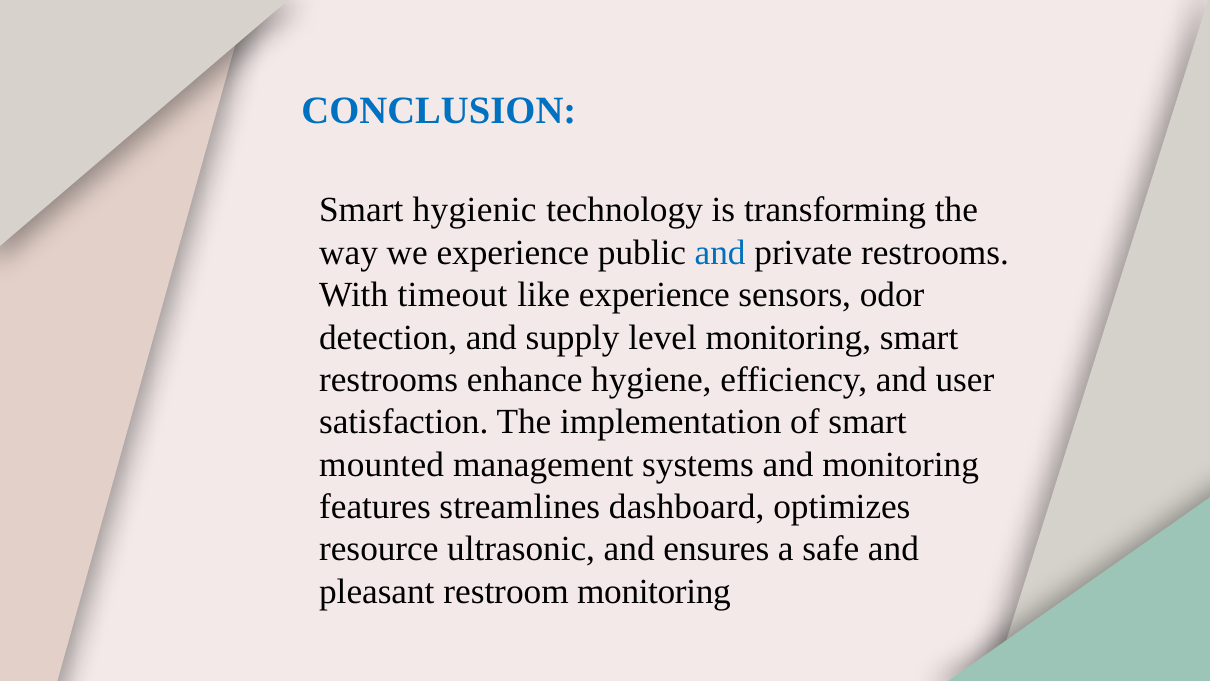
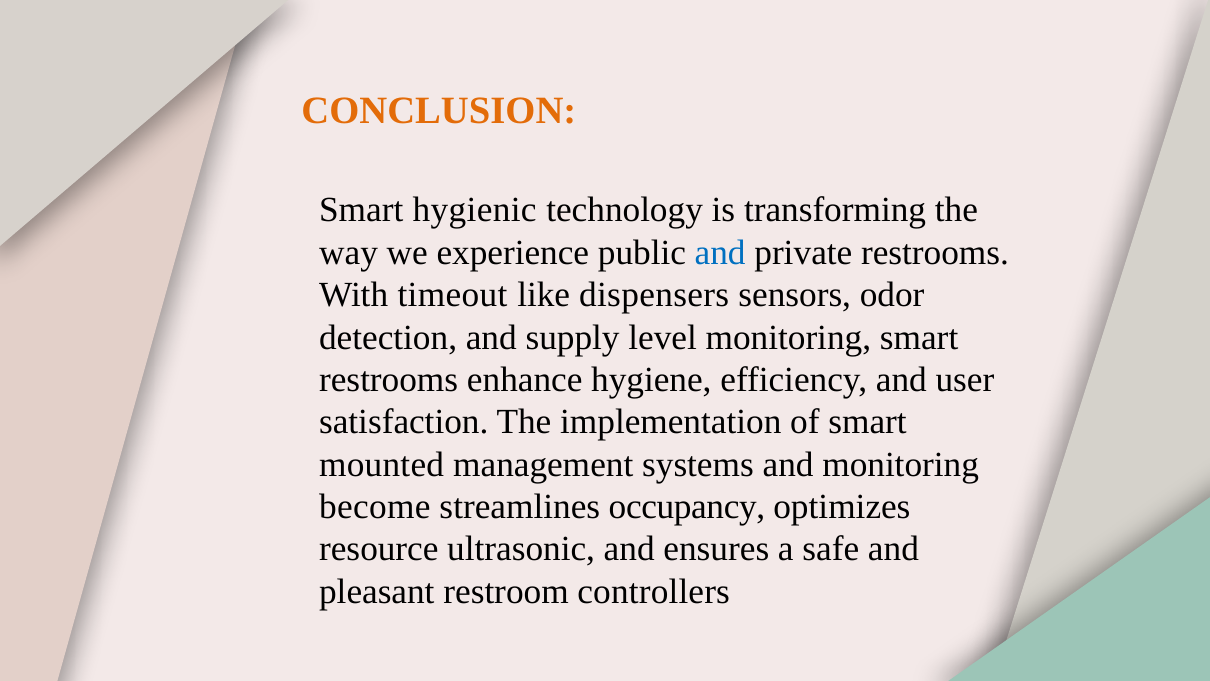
CONCLUSION colour: blue -> orange
like experience: experience -> dispensers
features: features -> become
dashboard: dashboard -> occupancy
restroom monitoring: monitoring -> controllers
